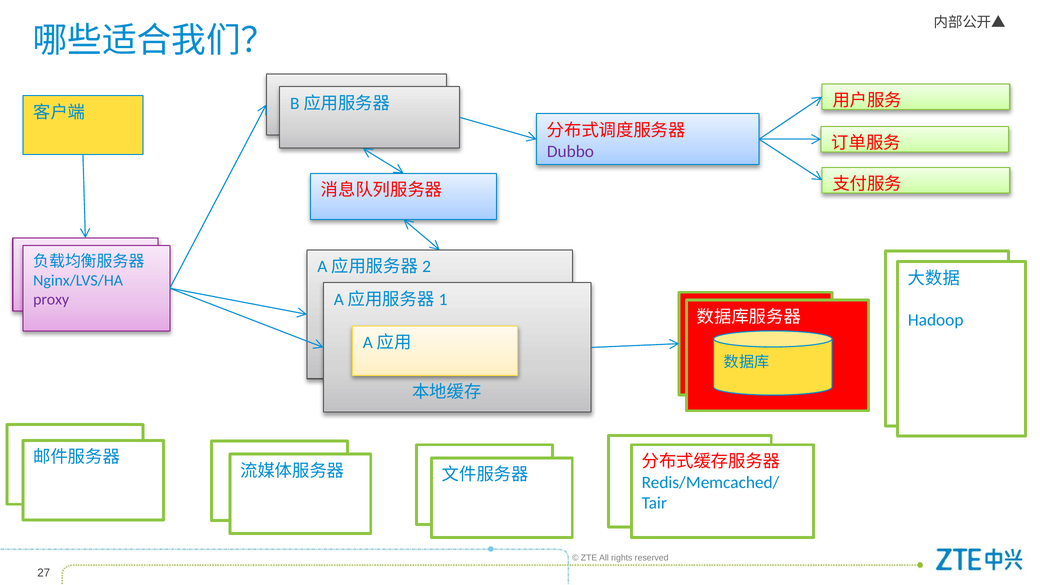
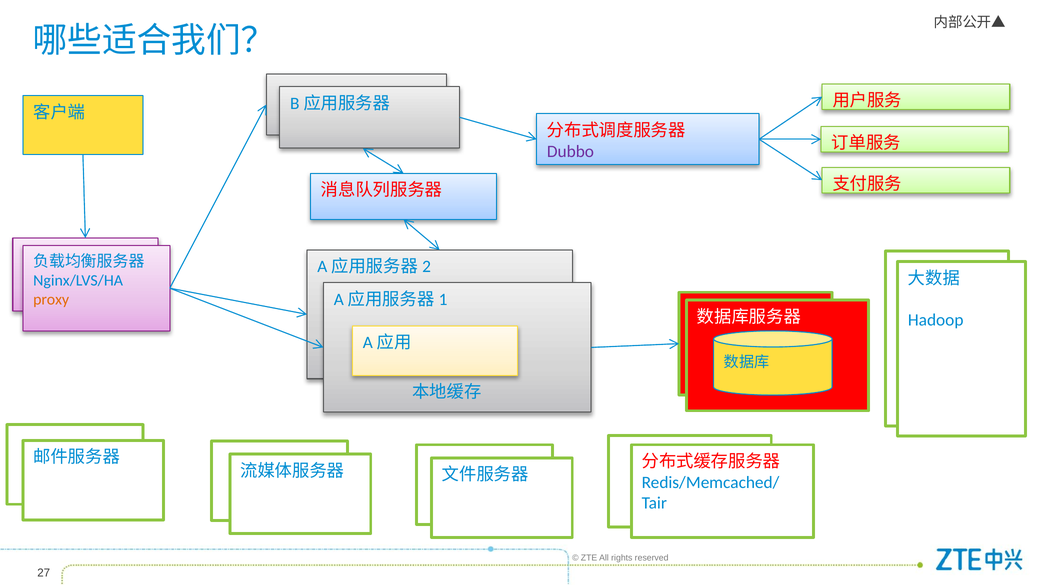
proxy colour: purple -> orange
